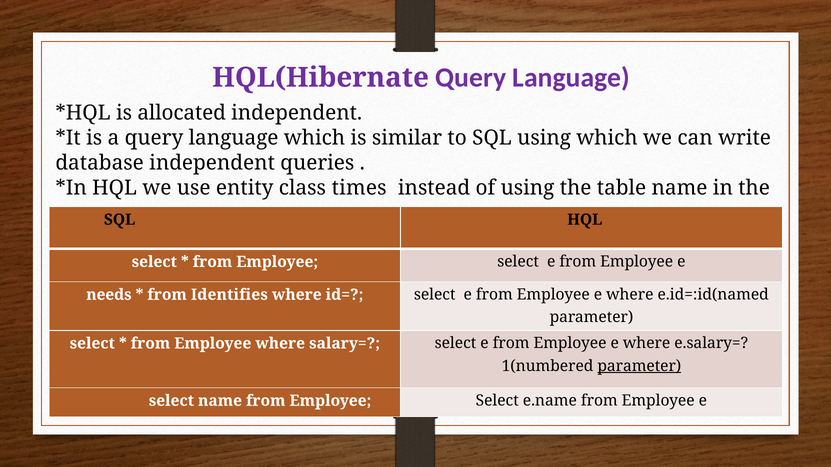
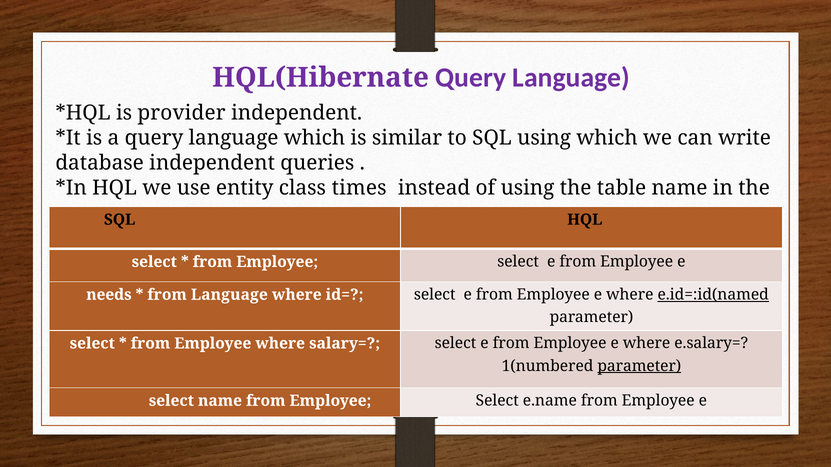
allocated: allocated -> provider
from Identifies: Identifies -> Language
e.id=:id(named underline: none -> present
